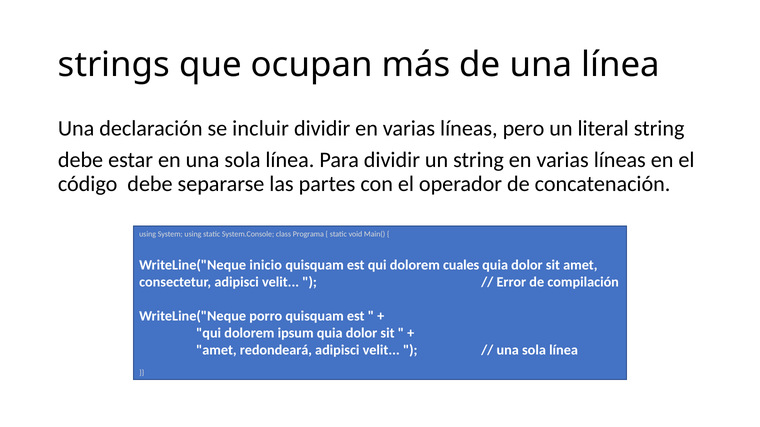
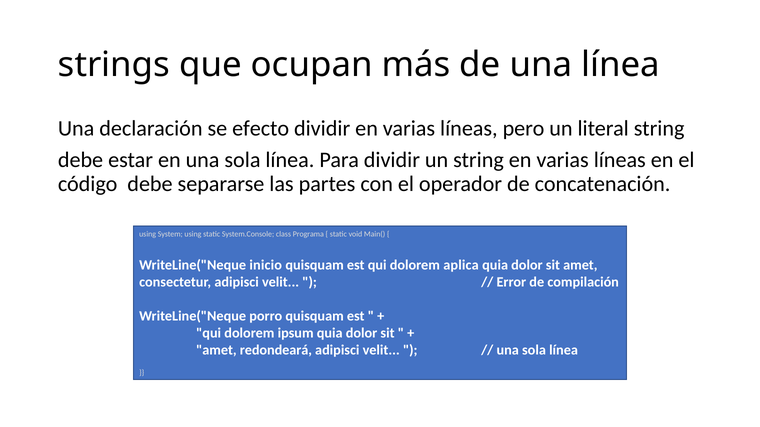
incluir: incluir -> efecto
cuales: cuales -> aplica
